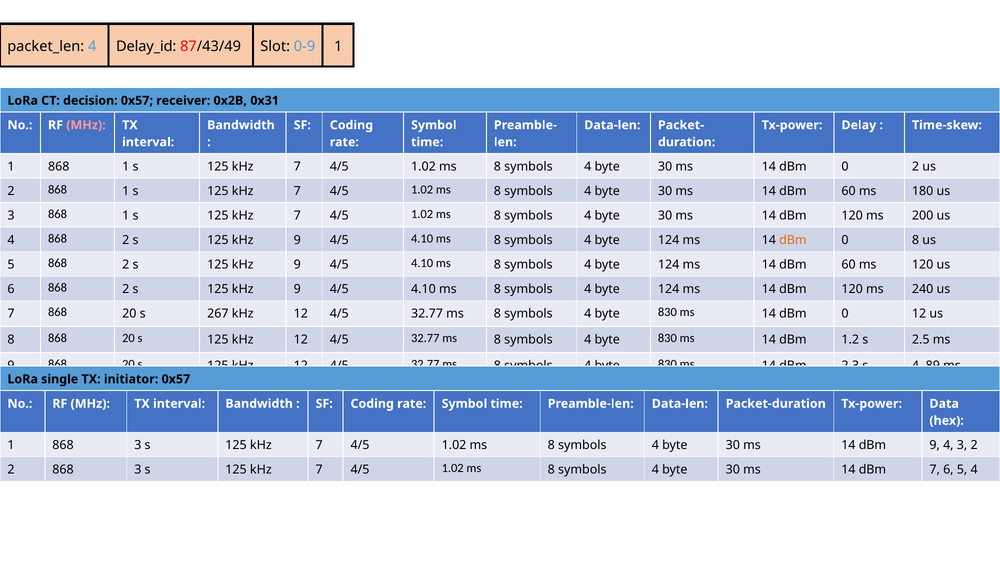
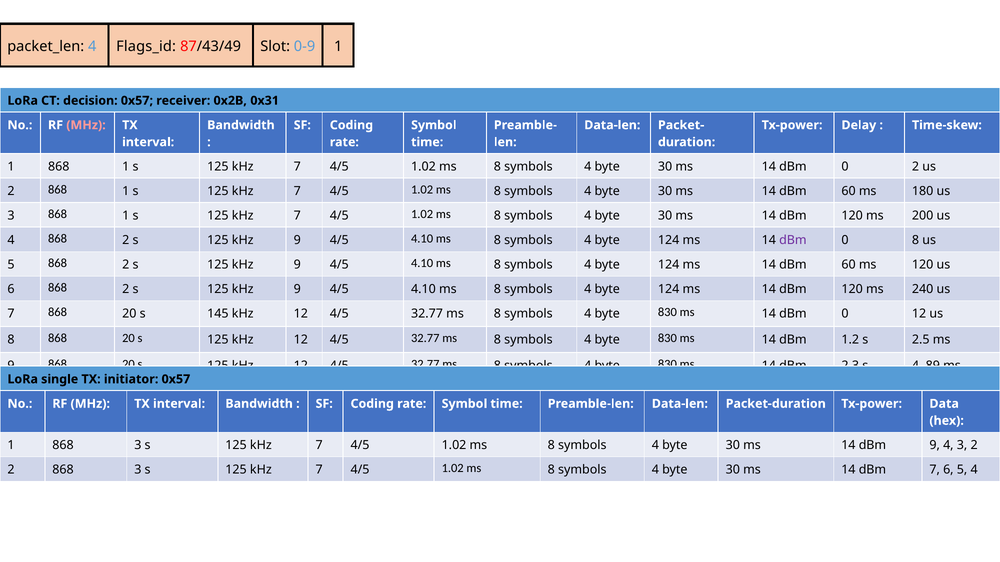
Delay_id: Delay_id -> Flags_id
dBm at (793, 240) colour: orange -> purple
267: 267 -> 145
